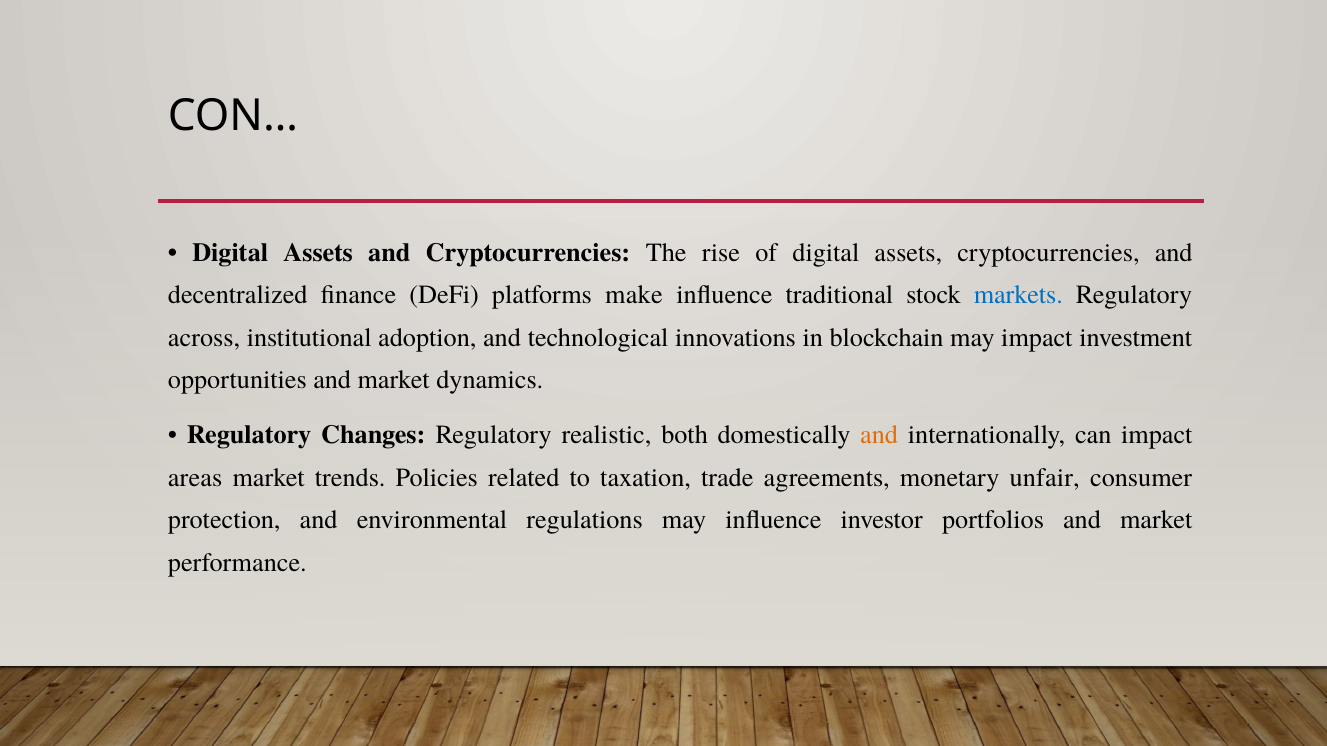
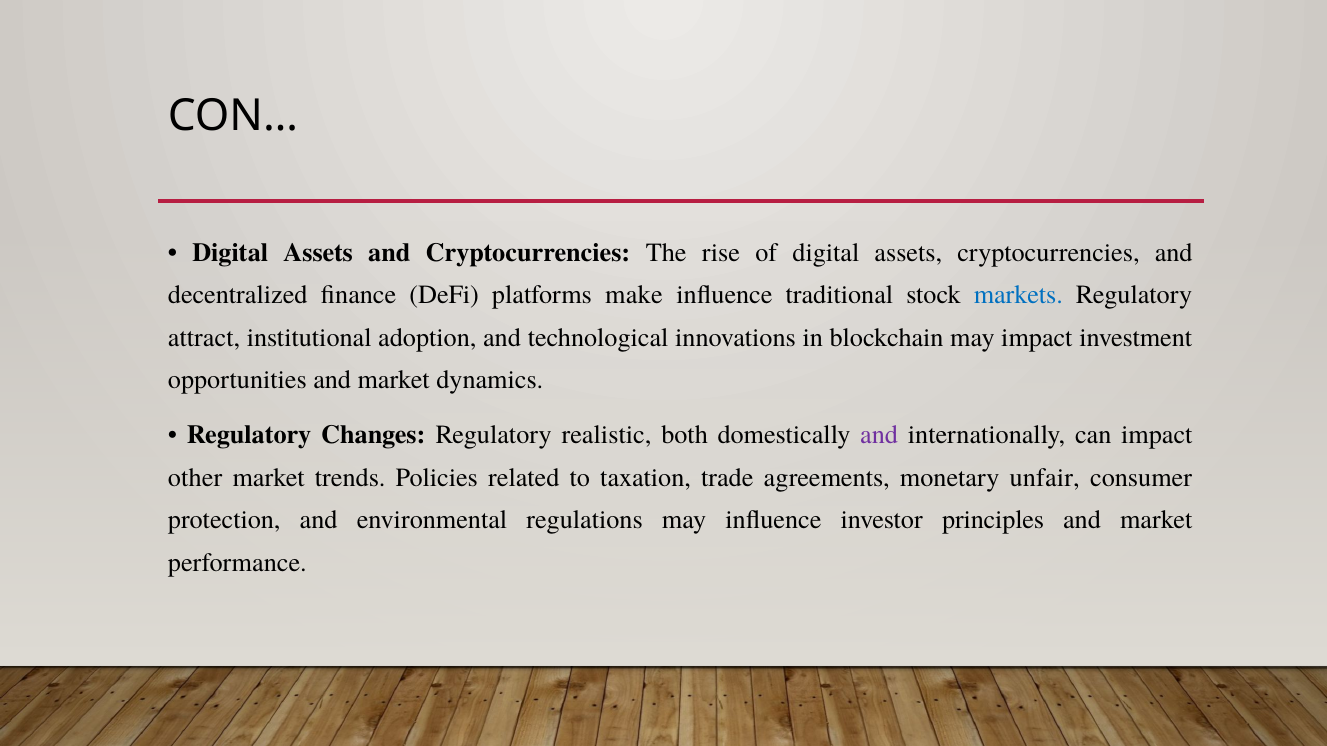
across: across -> attract
and at (879, 435) colour: orange -> purple
areas: areas -> other
portfolios: portfolios -> principles
